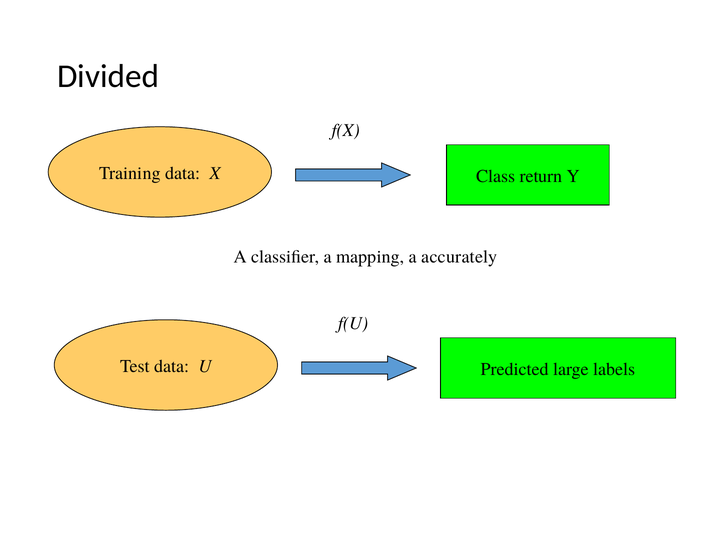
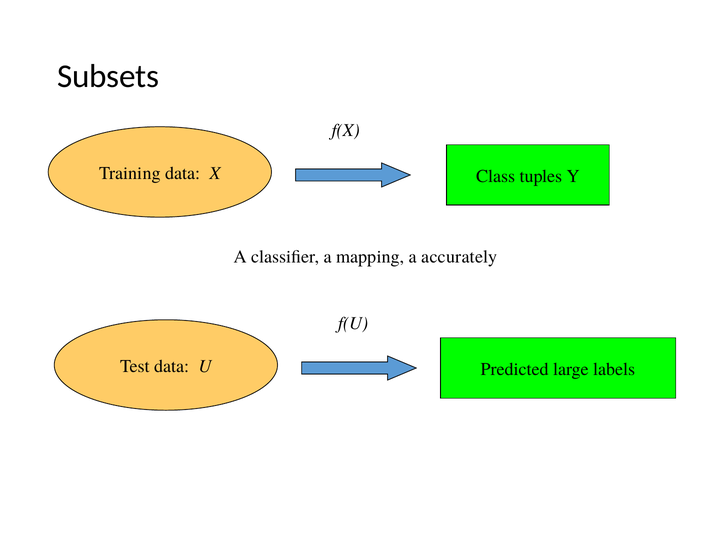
Divided: Divided -> Subsets
return: return -> tuples
